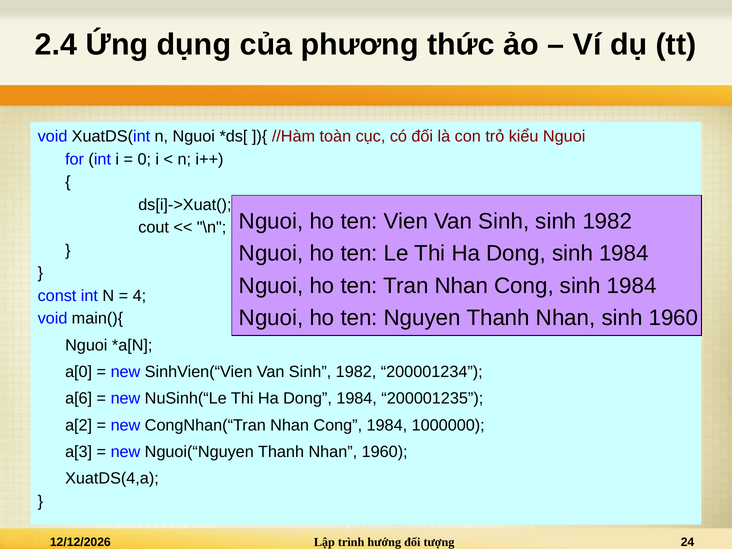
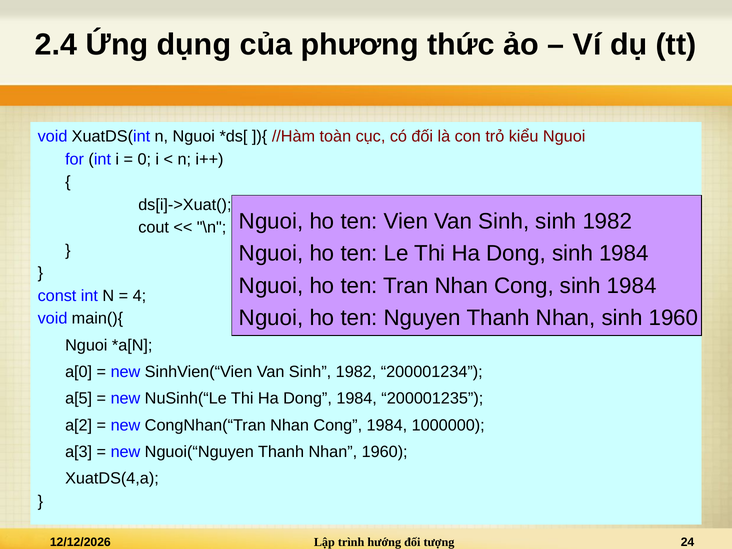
a[6: a[6 -> a[5
